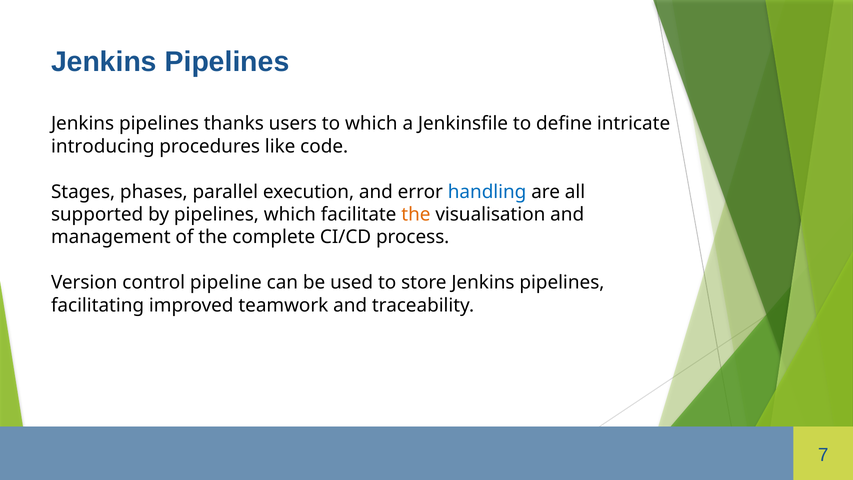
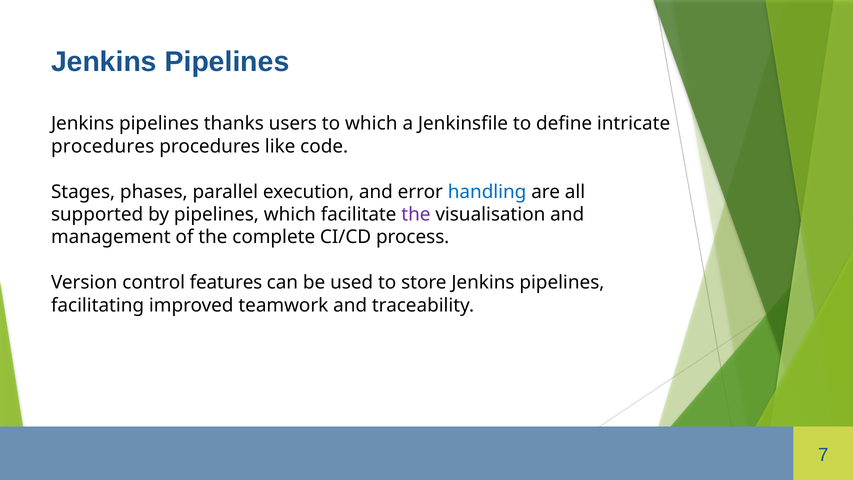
introducing at (103, 146): introducing -> procedures
the at (416, 214) colour: orange -> purple
pipeline: pipeline -> features
